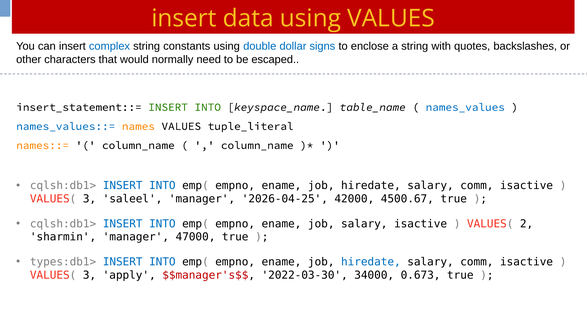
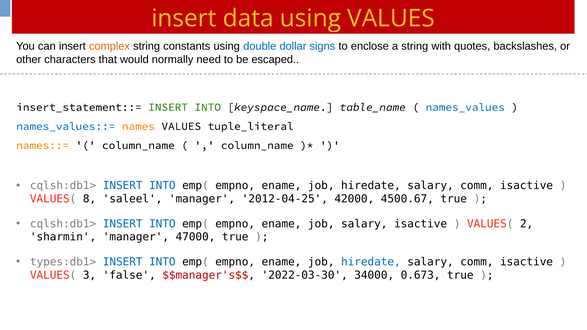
complex colour: blue -> orange
3 at (89, 199): 3 -> 8
2026-04-25: 2026-04-25 -> 2012-04-25
apply: apply -> false
